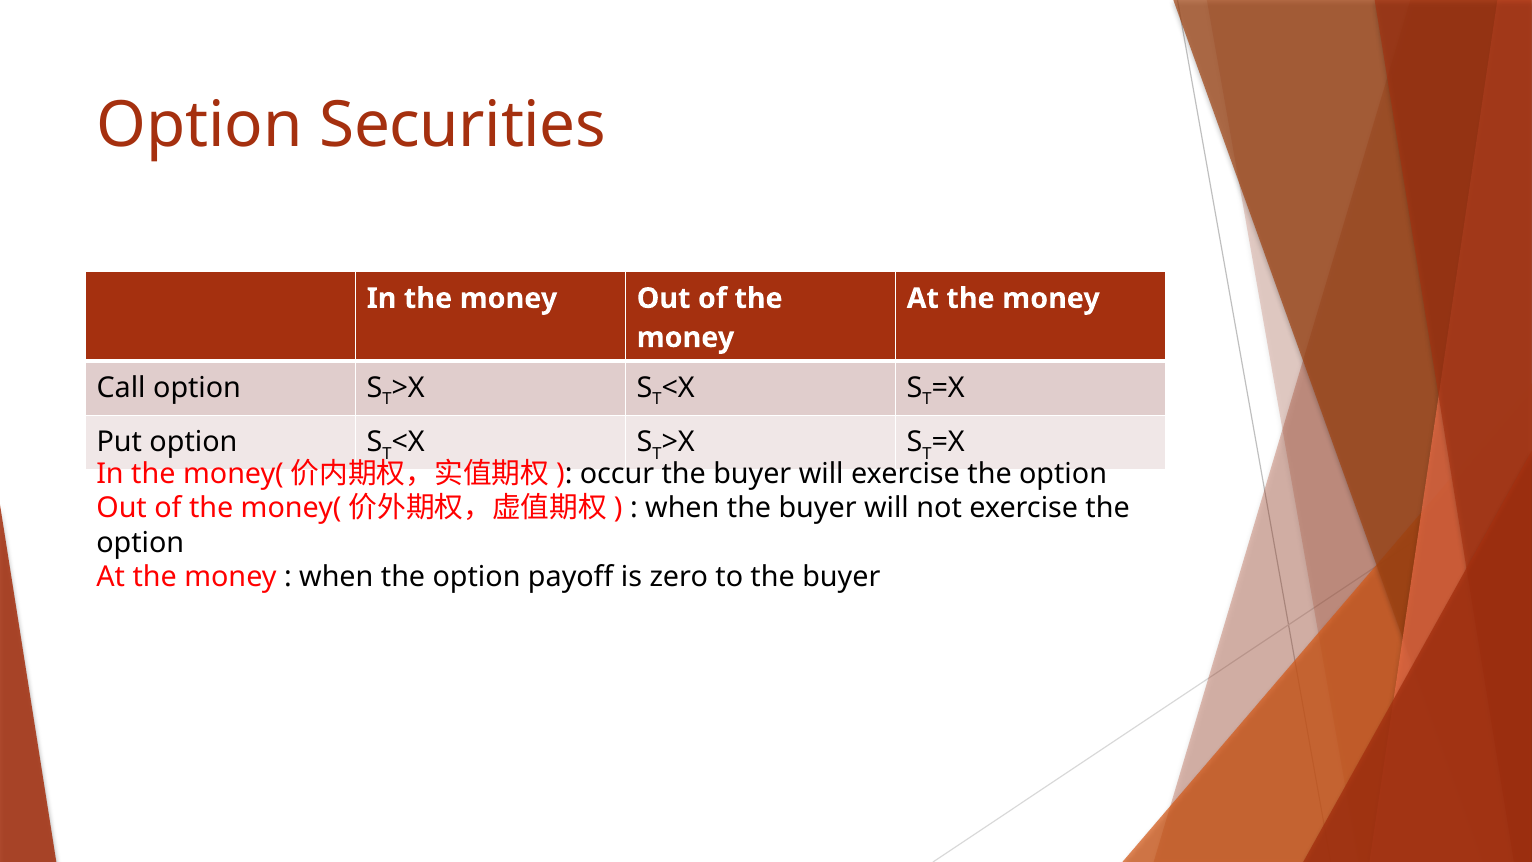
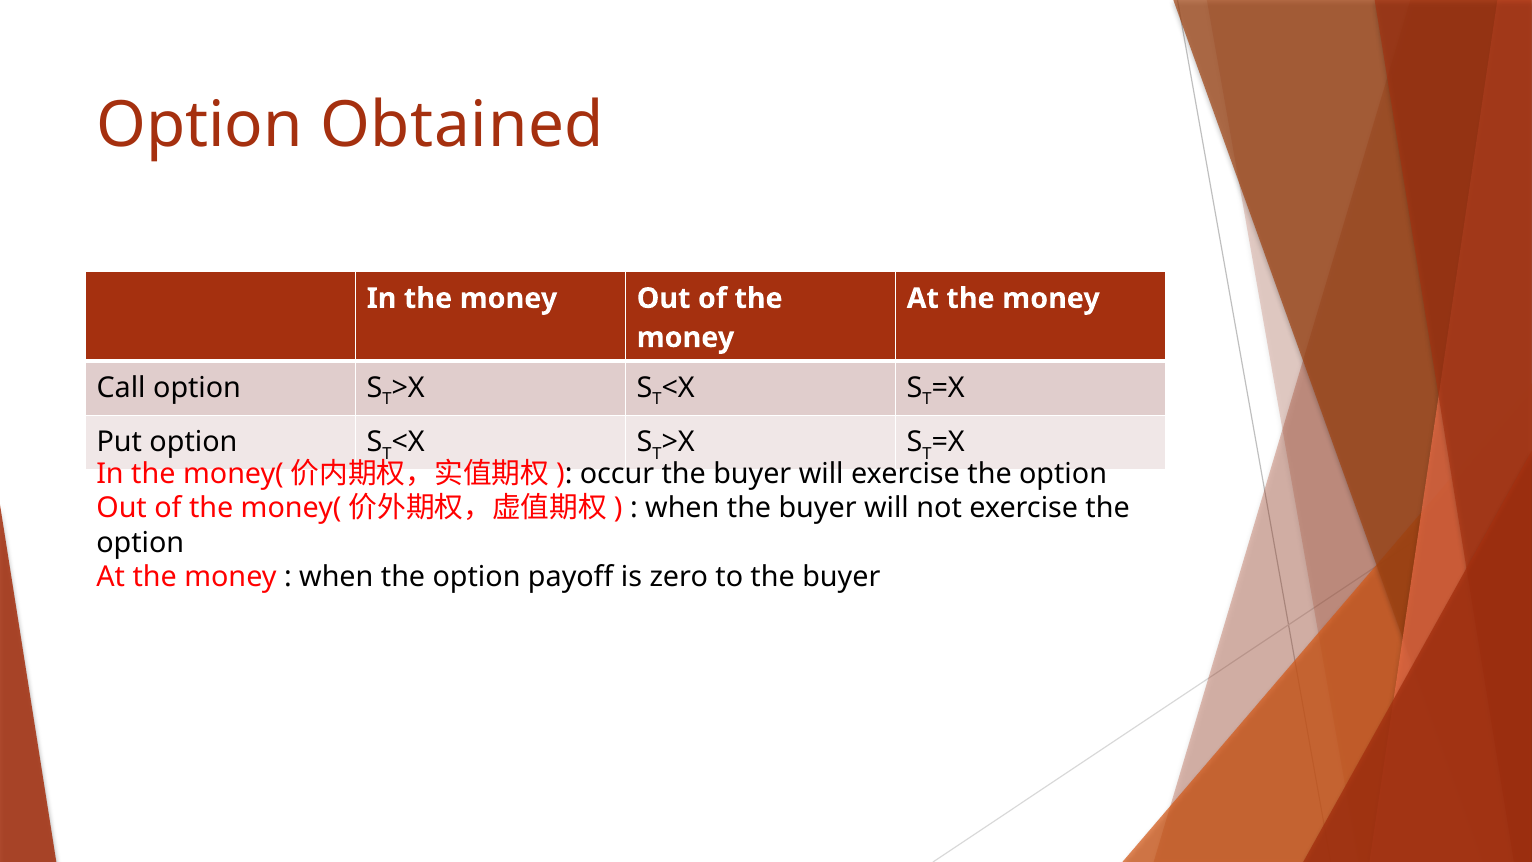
Securities: Securities -> Obtained
